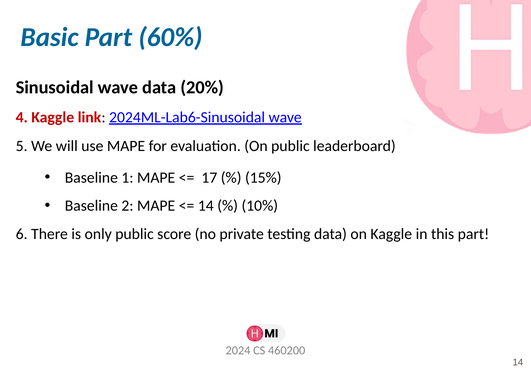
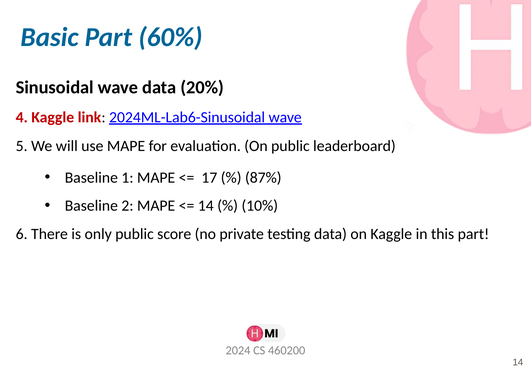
15%: 15% -> 87%
